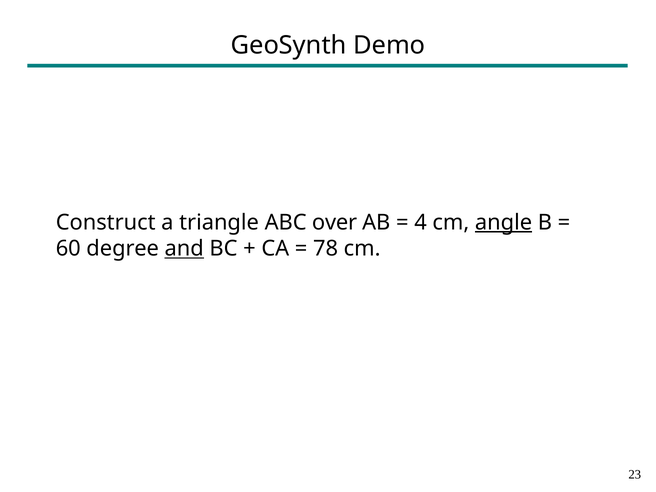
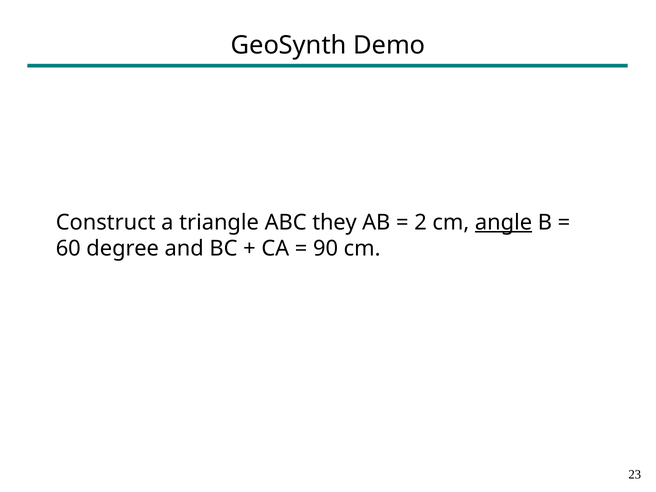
over: over -> they
4: 4 -> 2
and underline: present -> none
78: 78 -> 90
